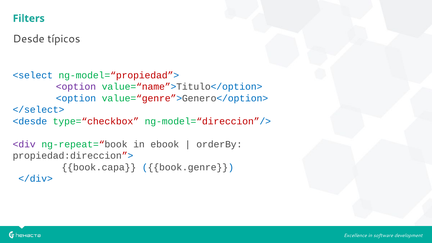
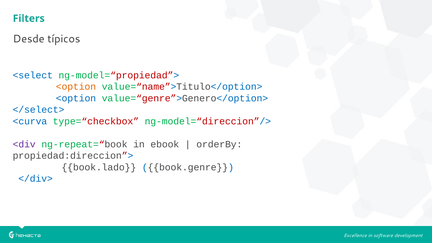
<option at (76, 87) colour: purple -> orange
<desde: <desde -> <curva
book.capa: book.capa -> book.lado
